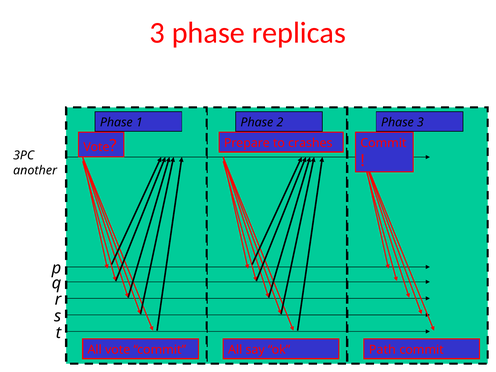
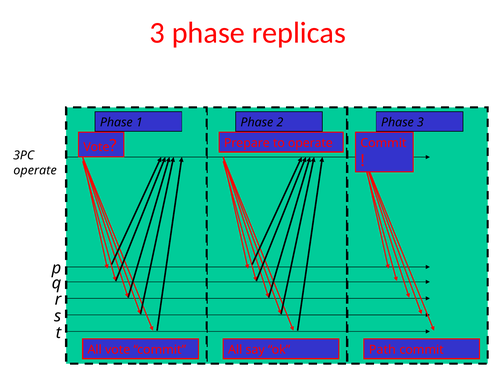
to crashes: crashes -> operate
another at (35, 170): another -> operate
